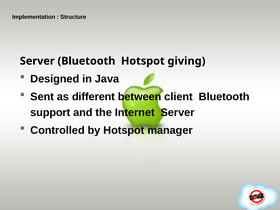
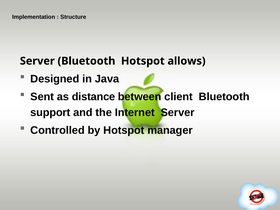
giving: giving -> allows
different: different -> distance
